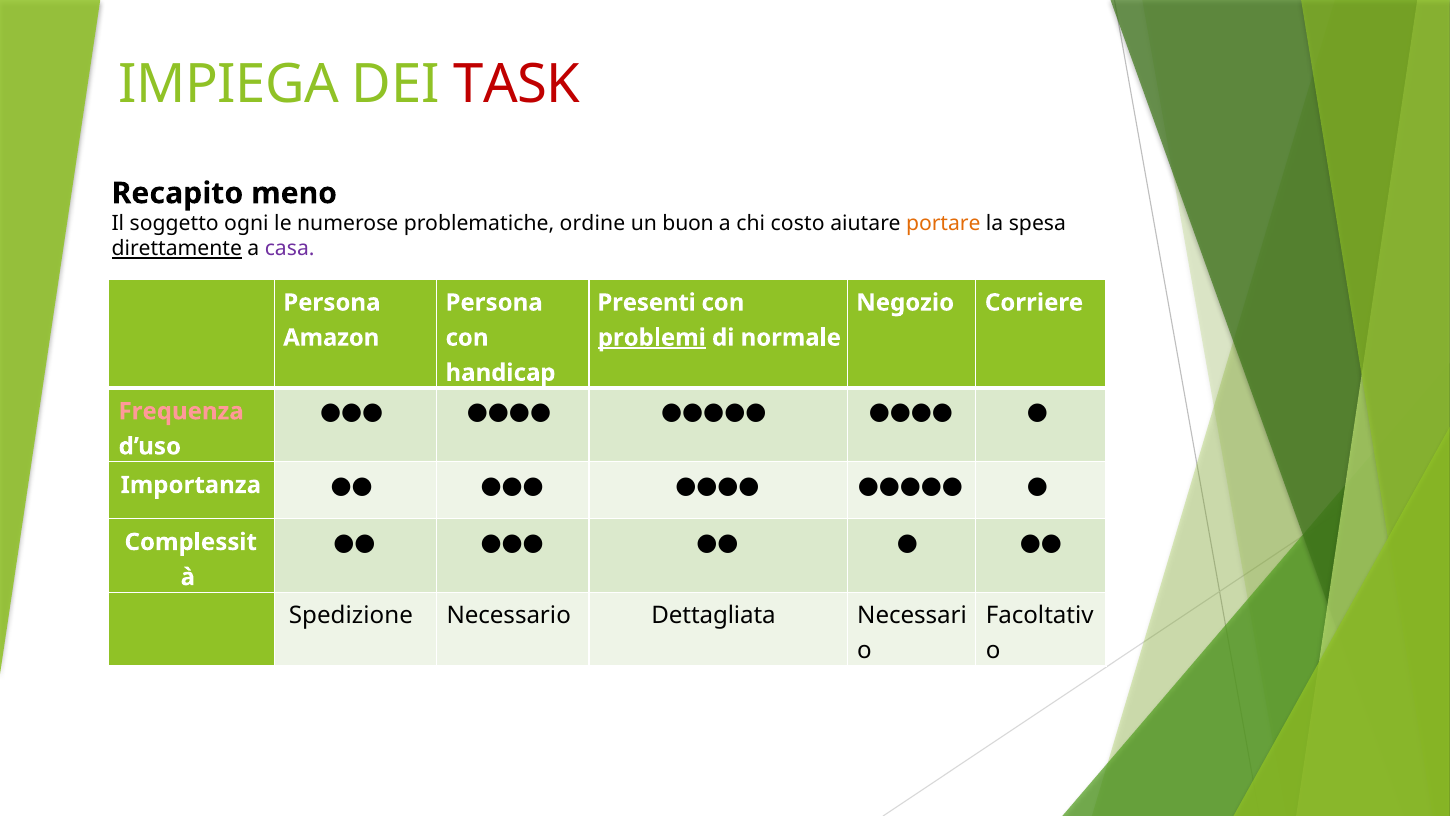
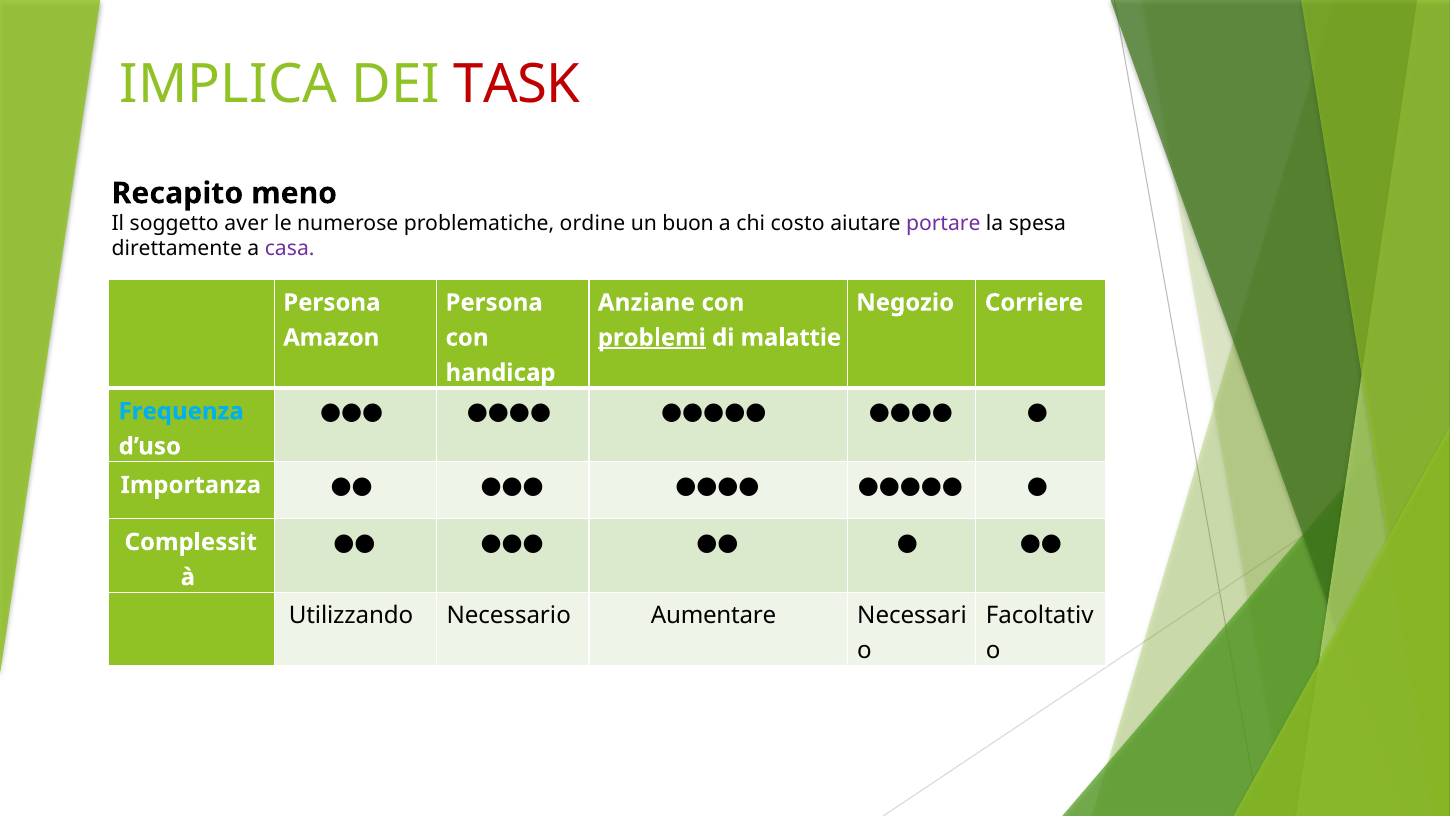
IMPIEGA: IMPIEGA -> IMPLICA
ogni: ogni -> aver
portare colour: orange -> purple
direttamente underline: present -> none
Presenti: Presenti -> Anziane
normale: normale -> malattie
Frequenza colour: pink -> light blue
Spedizione: Spedizione -> Utilizzando
Dettagliata: Dettagliata -> Aumentare
